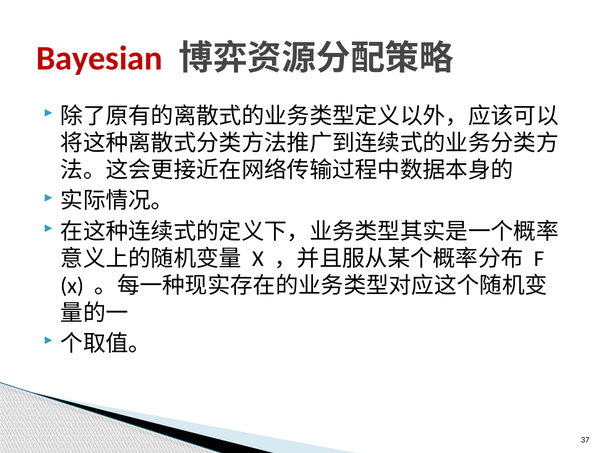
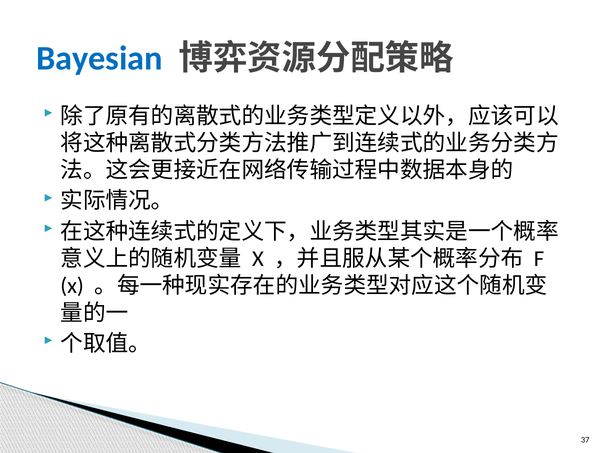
Bayesian colour: red -> blue
